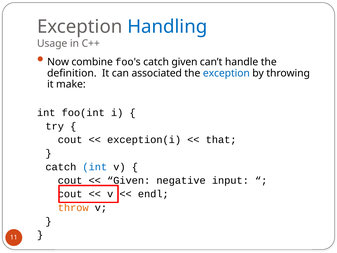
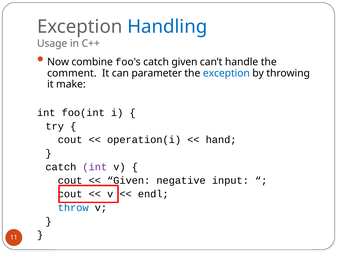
definition: definition -> comment
associated: associated -> parameter
exception(i: exception(i -> operation(i
that: that -> hand
int at (95, 167) colour: blue -> purple
throw colour: orange -> blue
